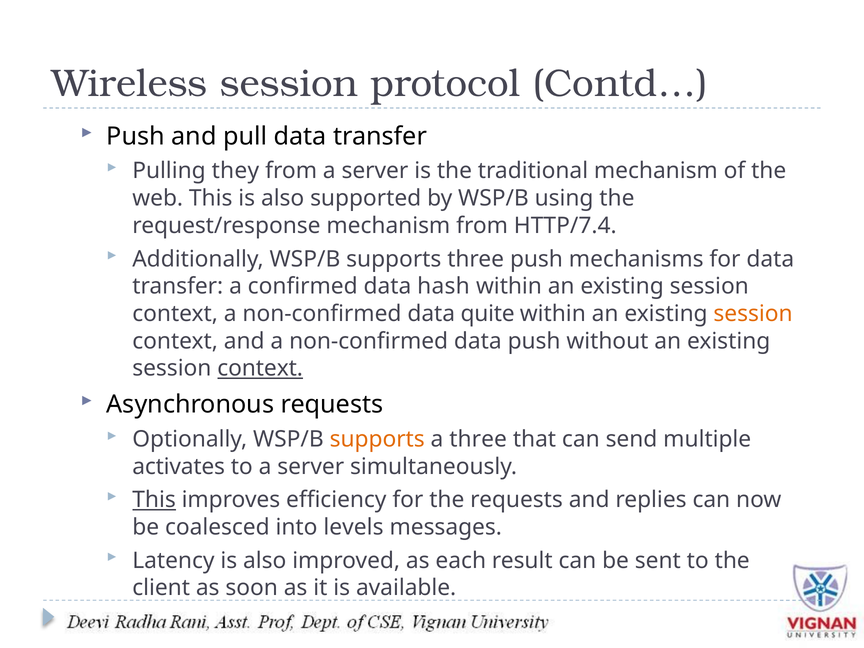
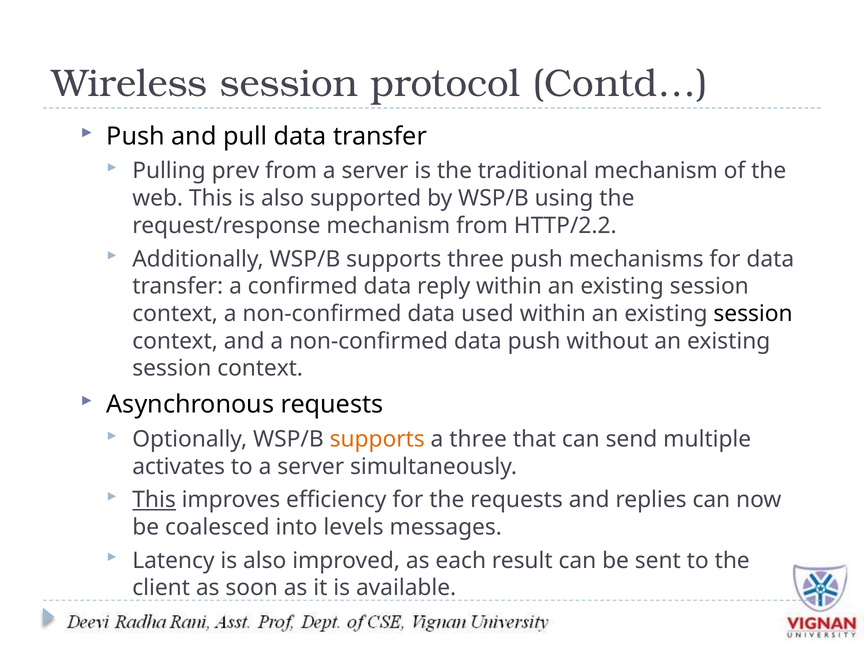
they: they -> prev
HTTP/7.4: HTTP/7.4 -> HTTP/2.2
hash: hash -> reply
quite: quite -> used
session at (753, 314) colour: orange -> black
context at (260, 368) underline: present -> none
